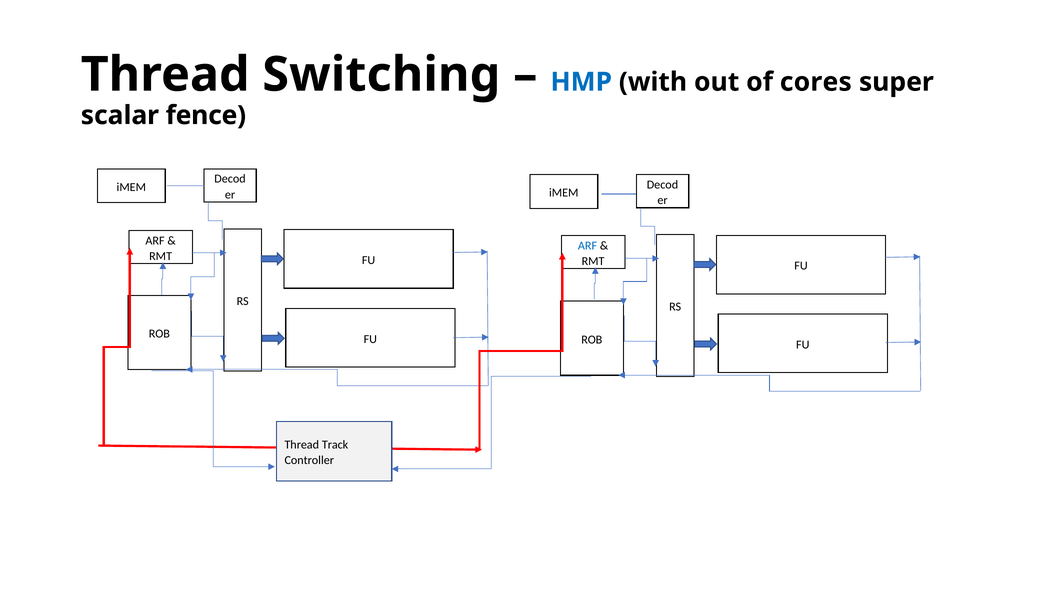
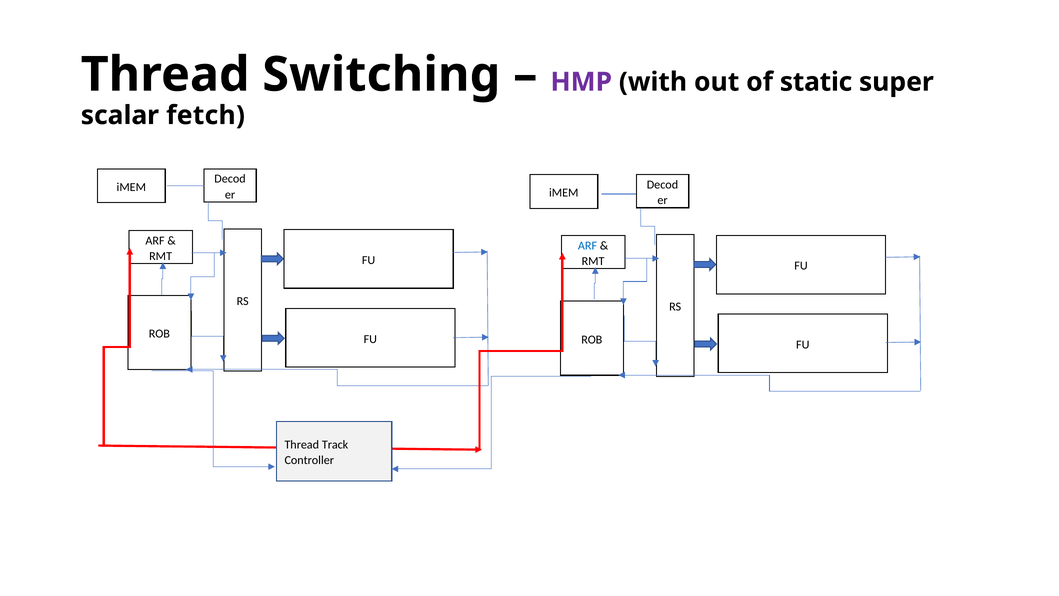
HMP colour: blue -> purple
cores: cores -> static
fence: fence -> fetch
